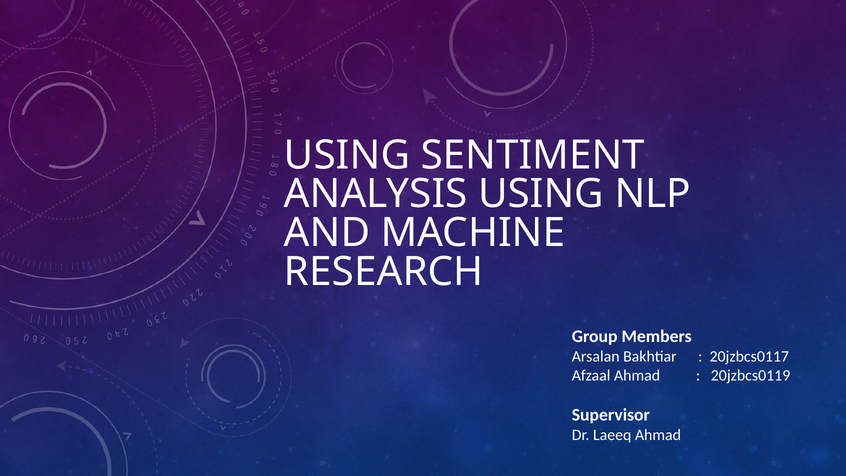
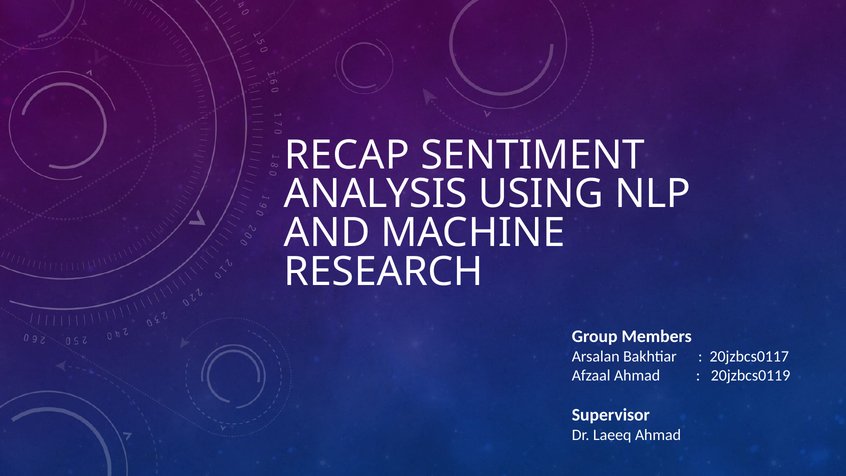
USING at (347, 155): USING -> RECAP
